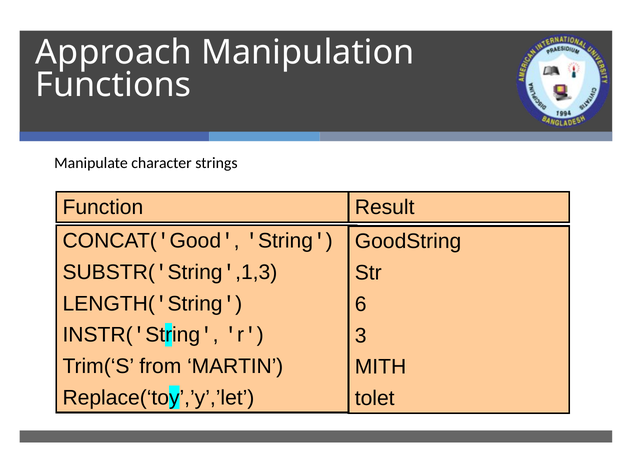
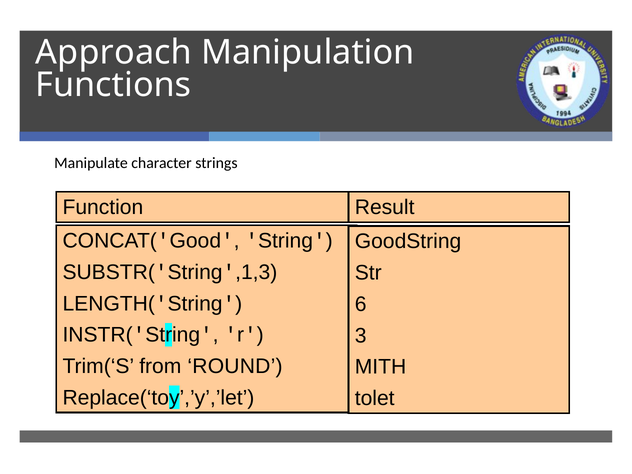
MARTIN: MARTIN -> ROUND
